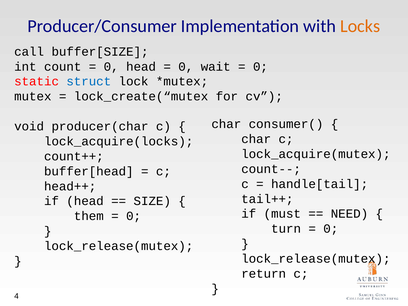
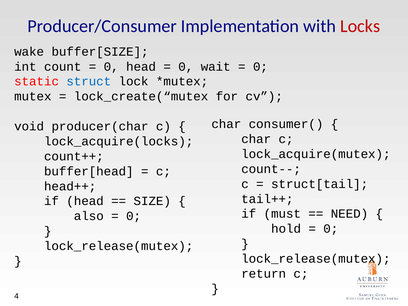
Locks colour: orange -> red
call: call -> wake
handle[tail: handle[tail -> struct[tail
them: them -> also
turn: turn -> hold
